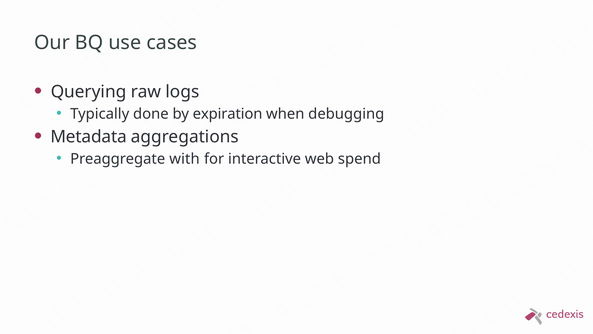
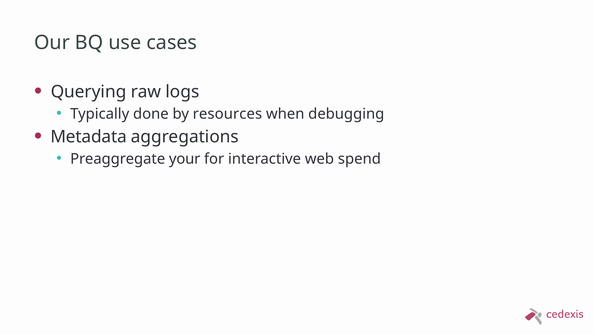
expiration: expiration -> resources
with: with -> your
